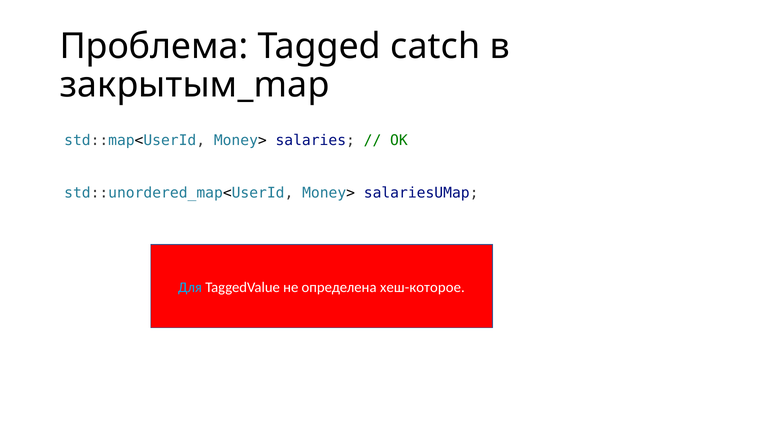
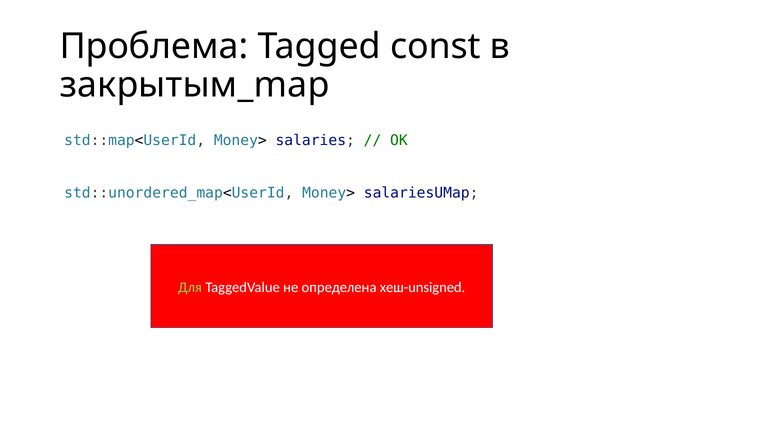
catch: catch -> const
Для colour: light blue -> light green
хеш-которое: хеш-которое -> хеш-unsigned
